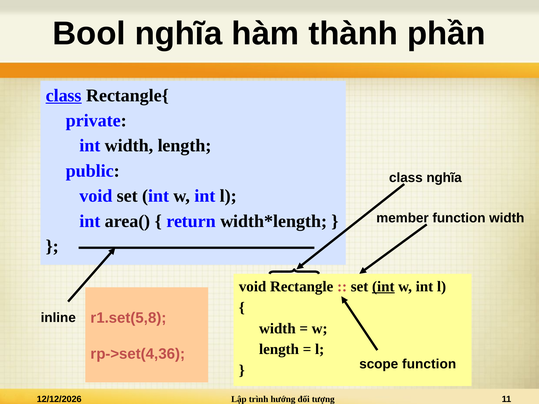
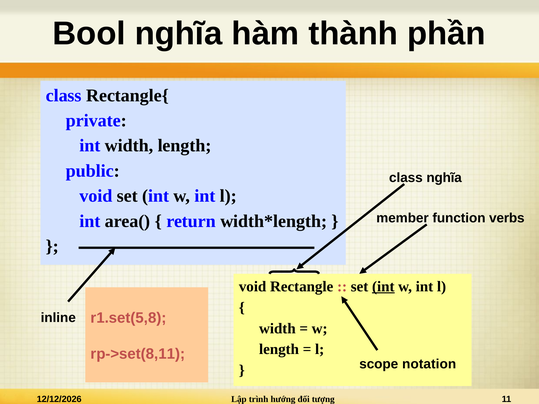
class at (64, 96) underline: present -> none
function width: width -> verbs
rp->set(4,36: rp->set(4,36 -> rp->set(8,11
scope function: function -> notation
